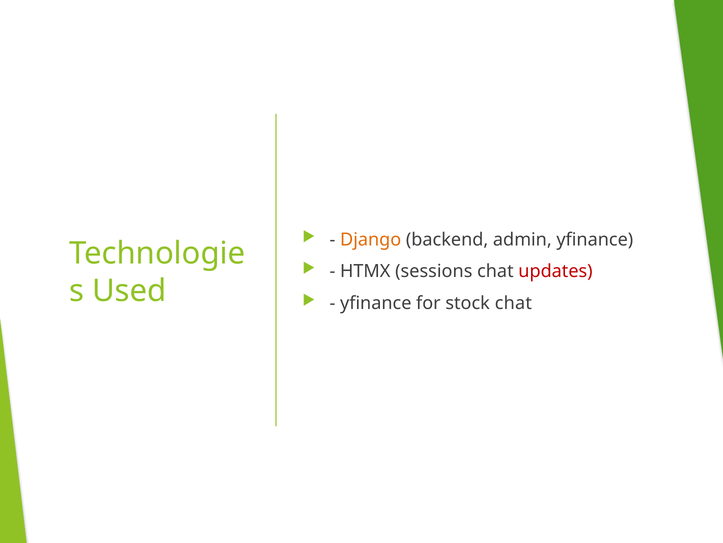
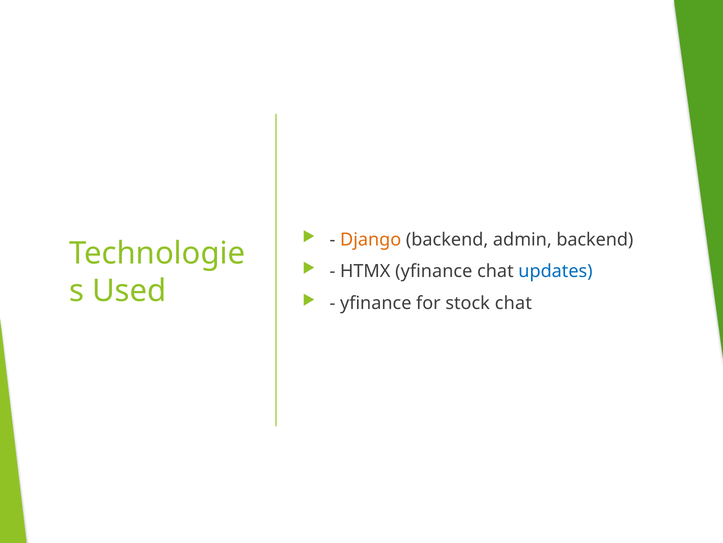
admin yfinance: yfinance -> backend
HTMX sessions: sessions -> yfinance
updates colour: red -> blue
